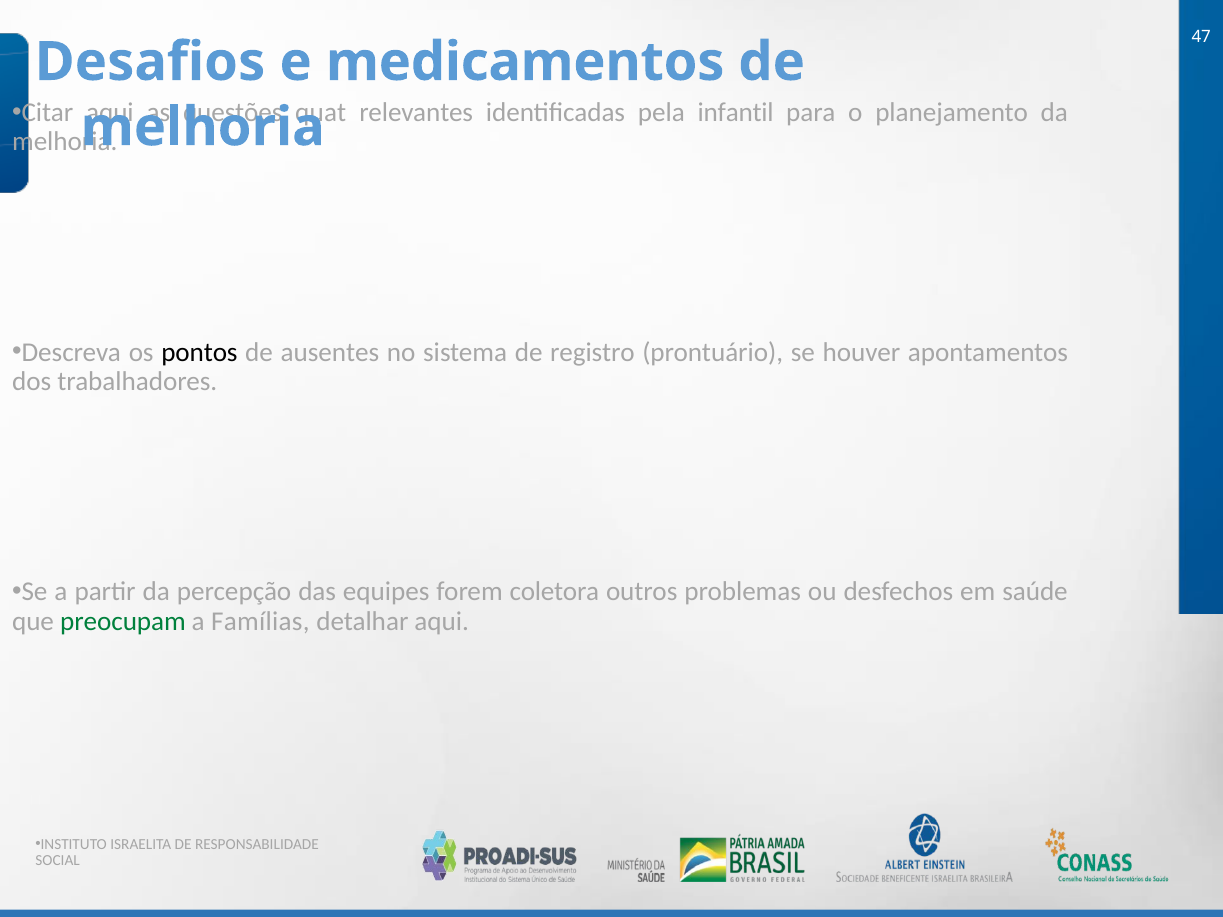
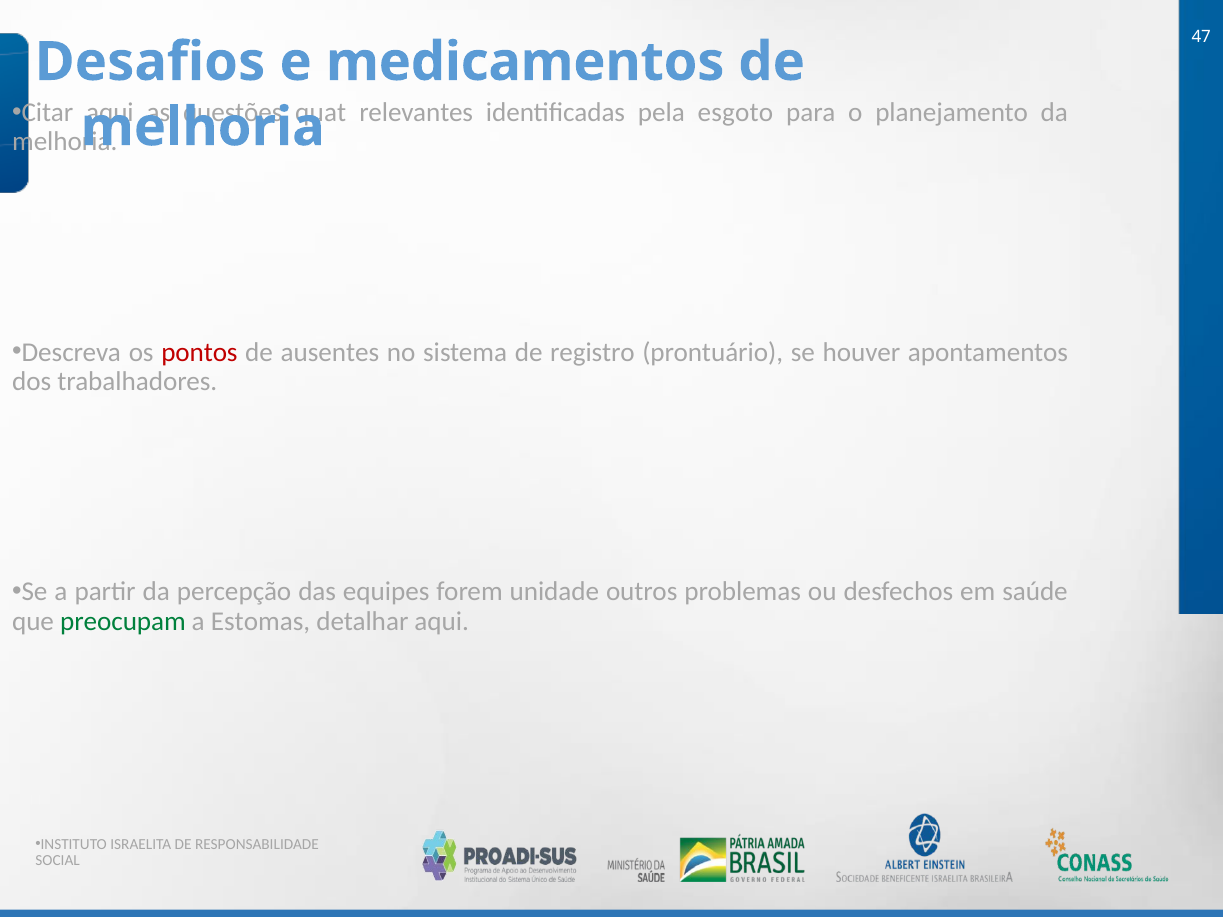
infantil: infantil -> esgoto
pontos colour: black -> red
coletora: coletora -> unidade
Famílias: Famílias -> Estomas
